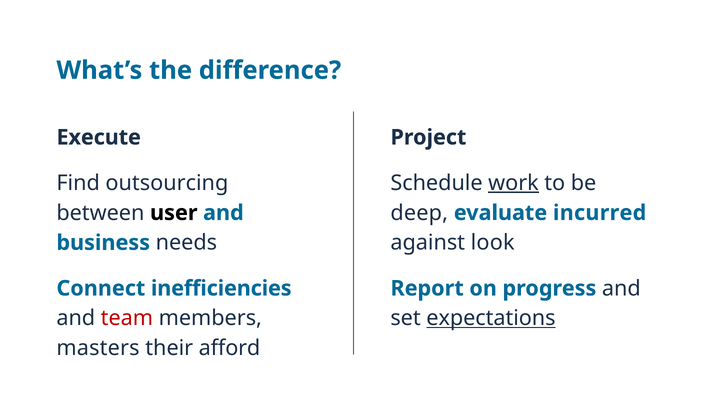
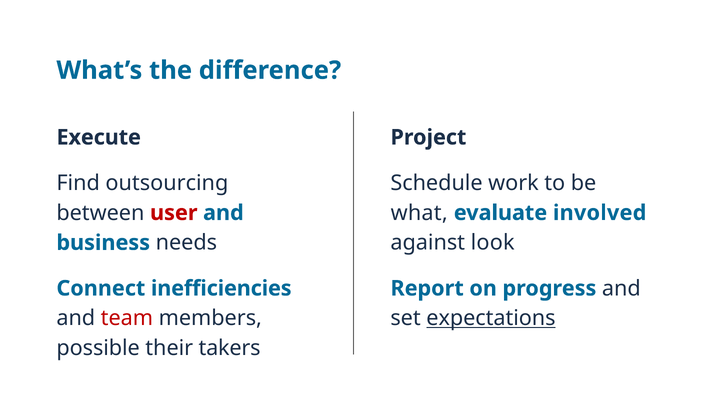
work underline: present -> none
user colour: black -> red
deep: deep -> what
incurred: incurred -> involved
masters: masters -> possible
afford: afford -> takers
